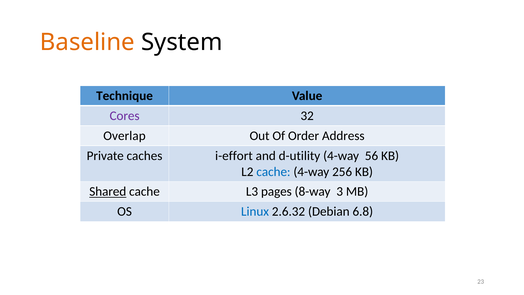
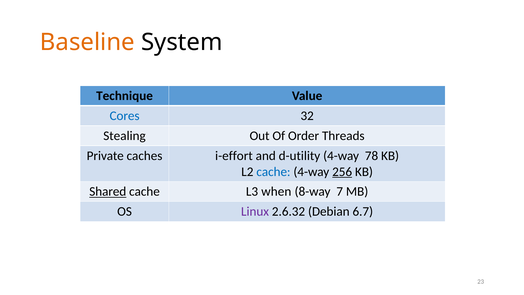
Cores colour: purple -> blue
Overlap: Overlap -> Stealing
Address: Address -> Threads
56: 56 -> 78
256 underline: none -> present
pages: pages -> when
3: 3 -> 7
Linux colour: blue -> purple
6.8: 6.8 -> 6.7
